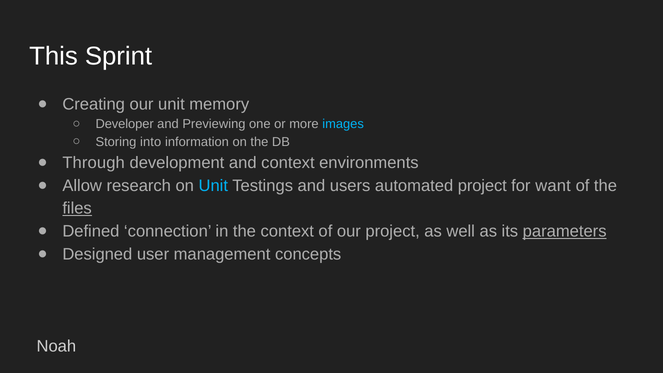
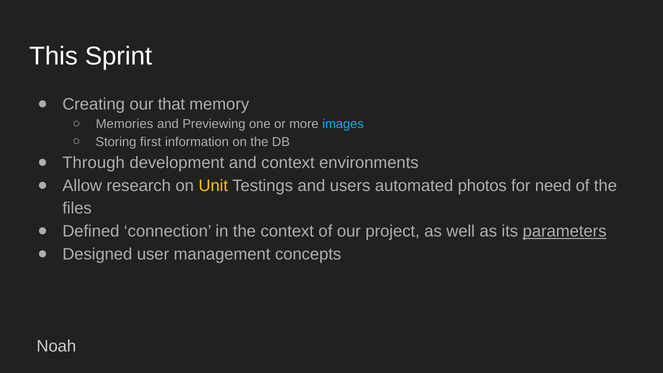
our unit: unit -> that
Developer: Developer -> Memories
into: into -> first
Unit at (213, 186) colour: light blue -> yellow
automated project: project -> photos
want: want -> need
files underline: present -> none
